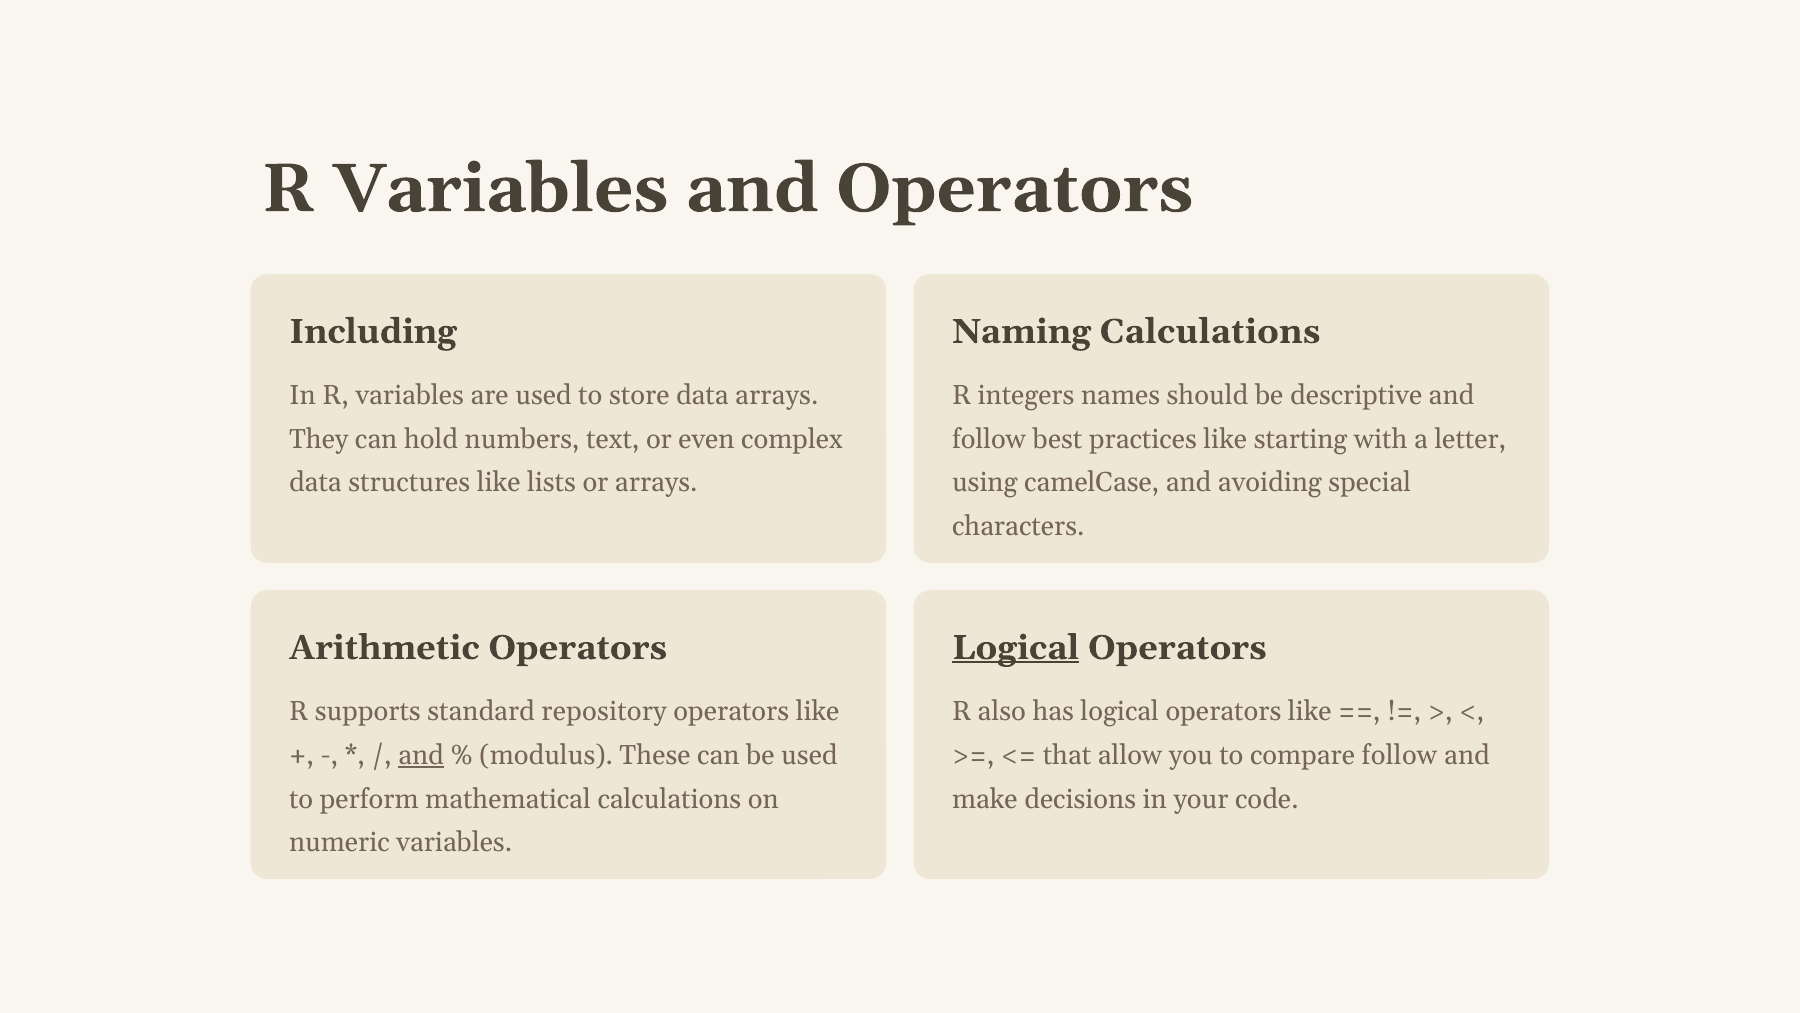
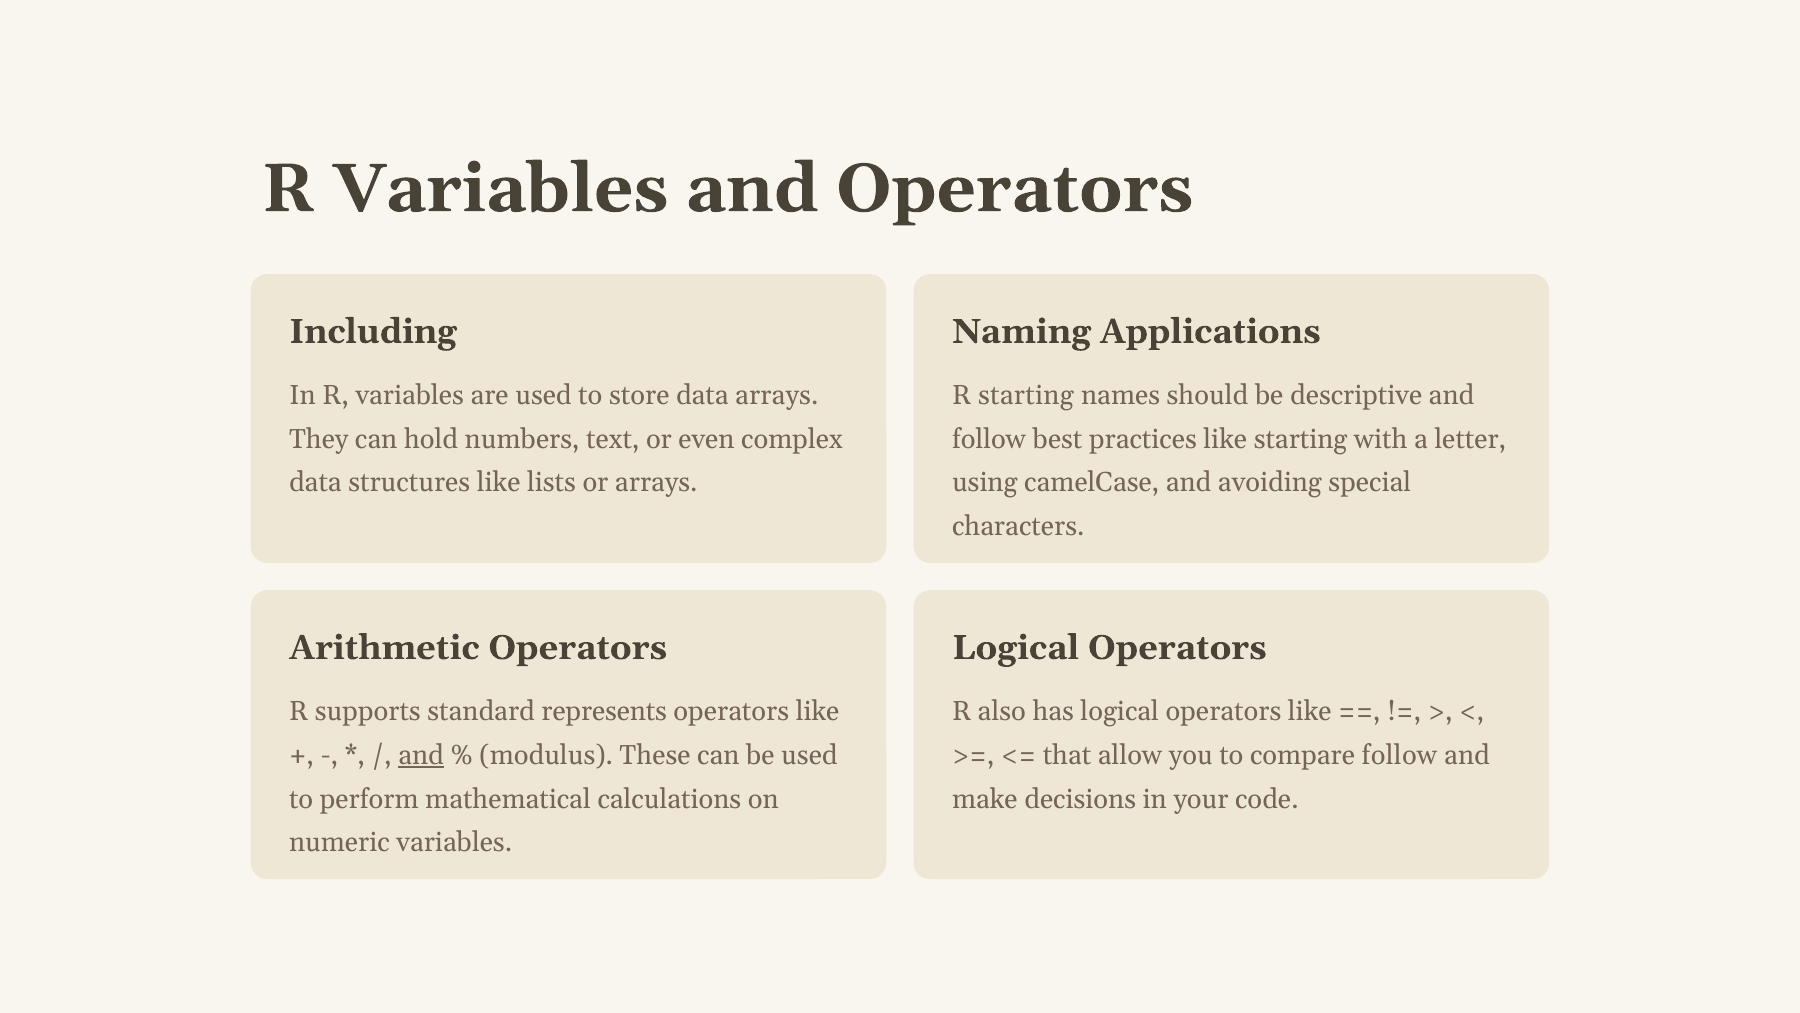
Naming Calculations: Calculations -> Applications
R integers: integers -> starting
Logical at (1016, 647) underline: present -> none
repository: repository -> represents
